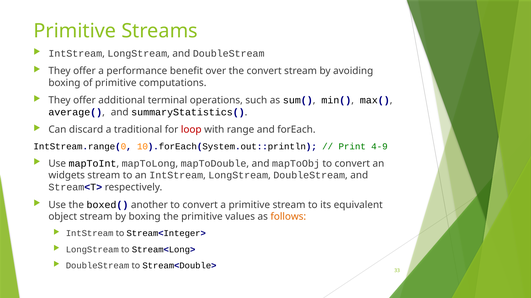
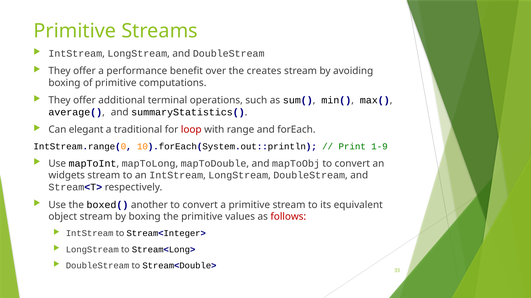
the convert: convert -> creates
discard: discard -> elegant
4-9: 4-9 -> 1-9
follows colour: orange -> red
